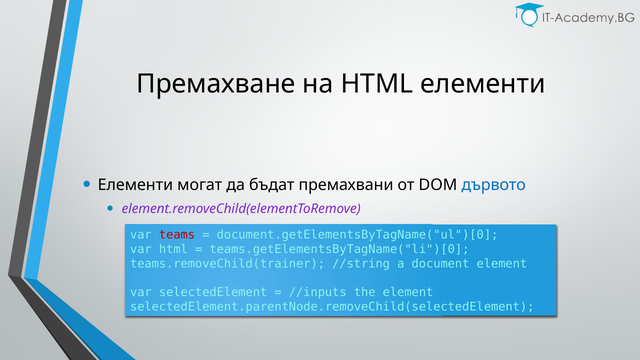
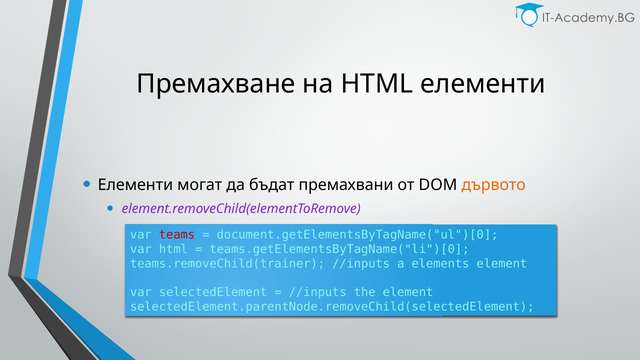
дървото colour: blue -> orange
teams.removeChild(trainer //string: //string -> //inputs
document: document -> elements
